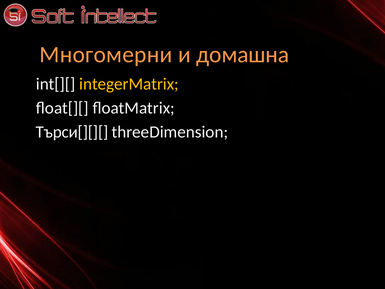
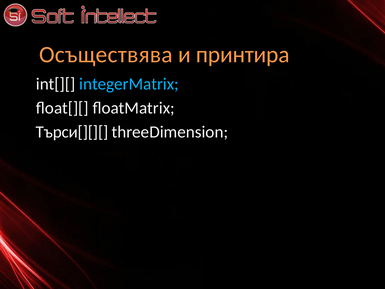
Многомерни: Многомерни -> Осъществява
домашна: домашна -> принтира
integerMatrix colour: yellow -> light blue
